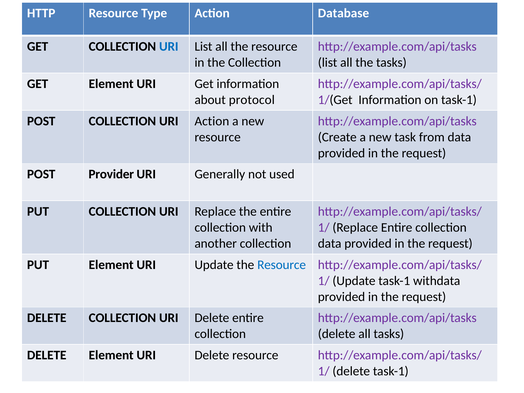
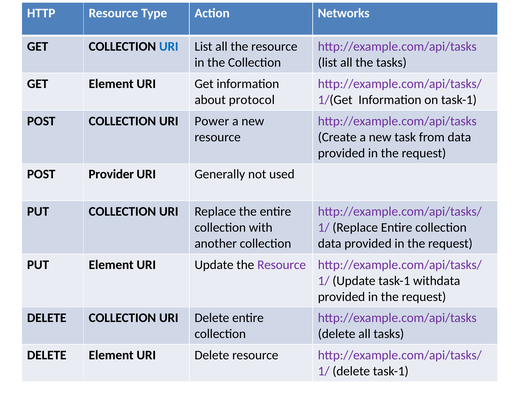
Database: Database -> Networks
URI Action: Action -> Power
Resource at (282, 265) colour: blue -> purple
